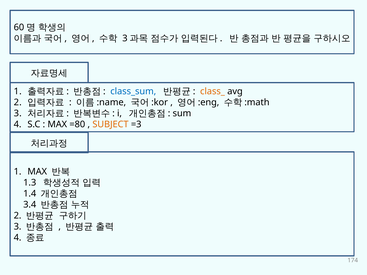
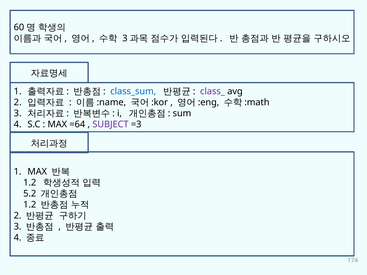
class_ colour: orange -> purple
=80: =80 -> =64
SUBJECT colour: orange -> purple
1.3 at (30, 183): 1.3 -> 1.2
1.4: 1.4 -> 5.2
3.4 at (30, 205): 3.4 -> 1.2
